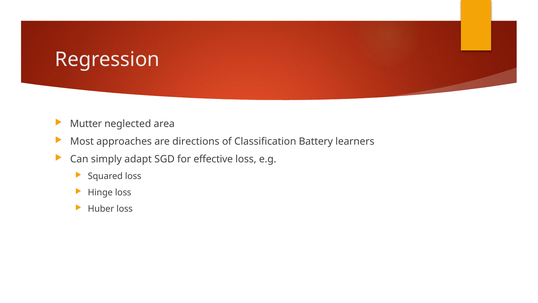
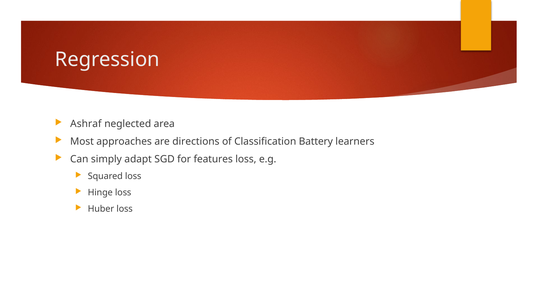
Mutter: Mutter -> Ashraf
effective: effective -> features
